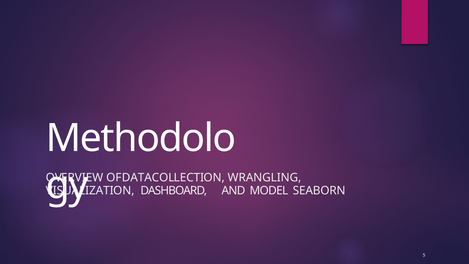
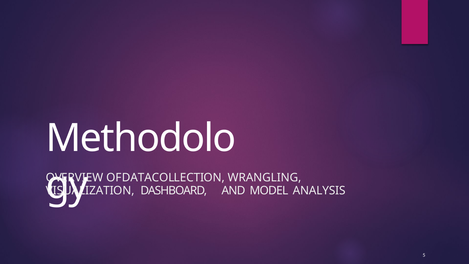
SEABORN: SEABORN -> ANALYSIS
